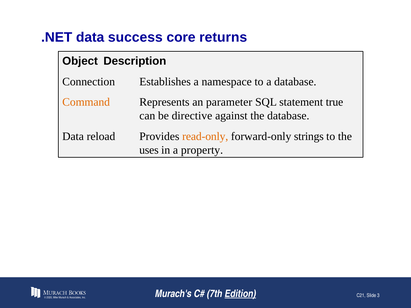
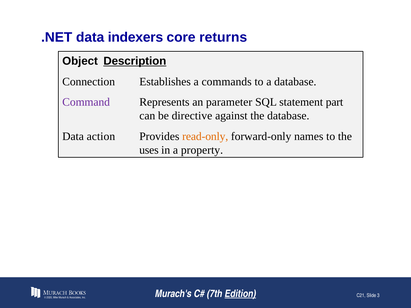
success: success -> indexers
Description underline: none -> present
namespace: namespace -> commands
Command colour: orange -> purple
true: true -> part
reload: reload -> action
strings: strings -> names
